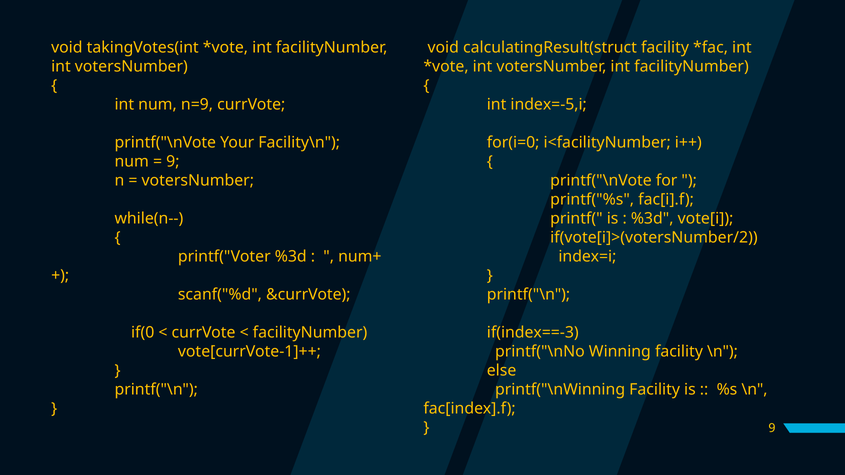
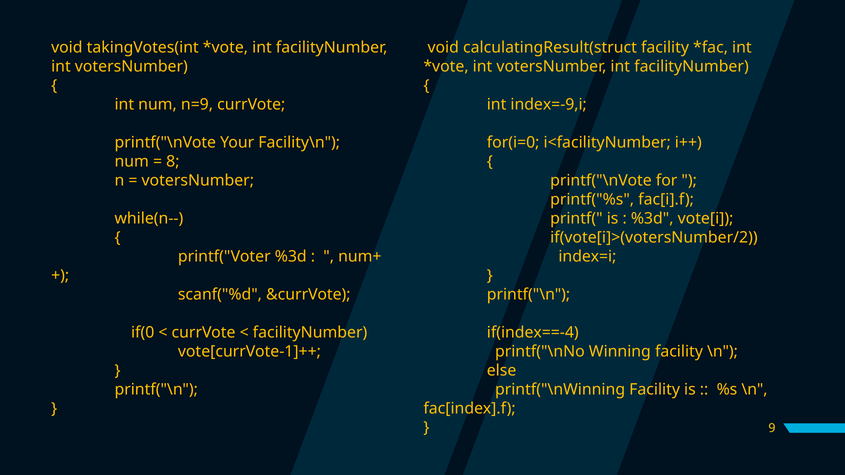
index=-5,i: index=-5,i -> index=-9,i
9 at (173, 162): 9 -> 8
if(index==-3: if(index==-3 -> if(index==-4
